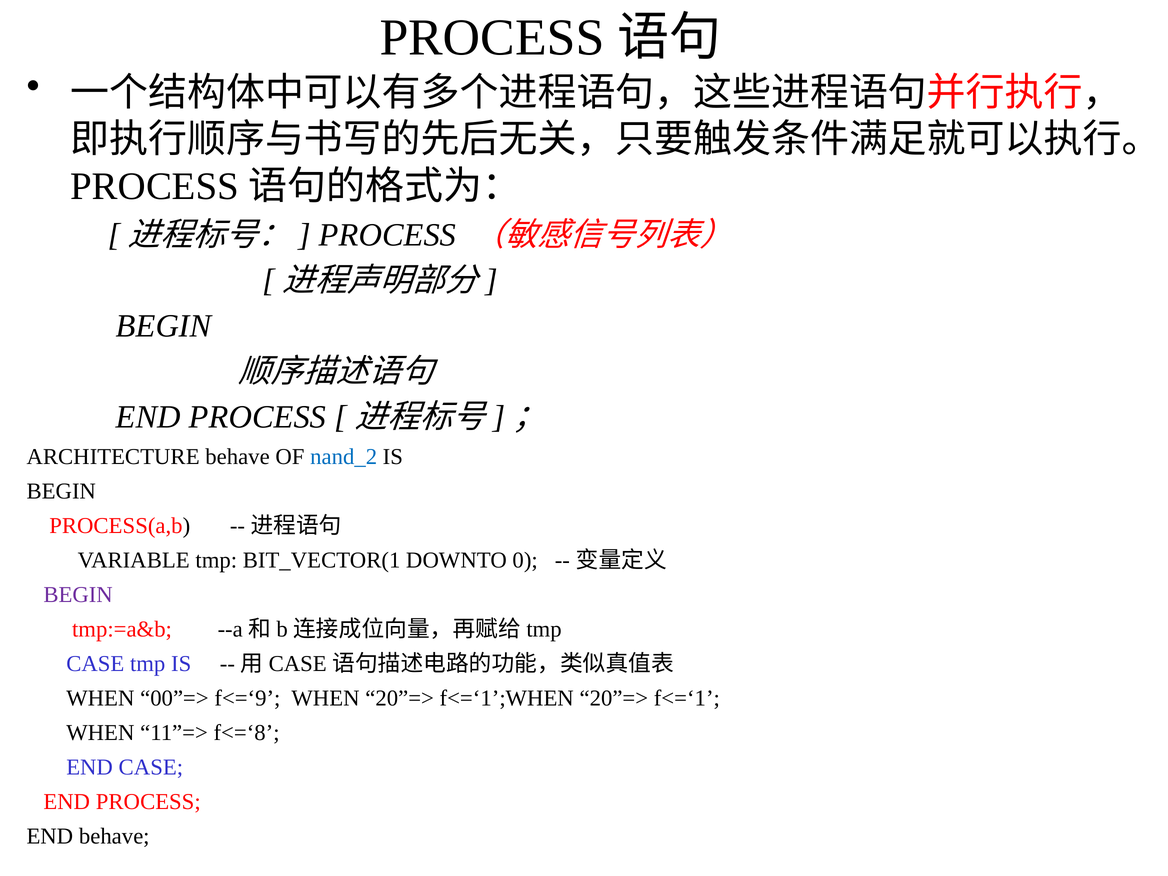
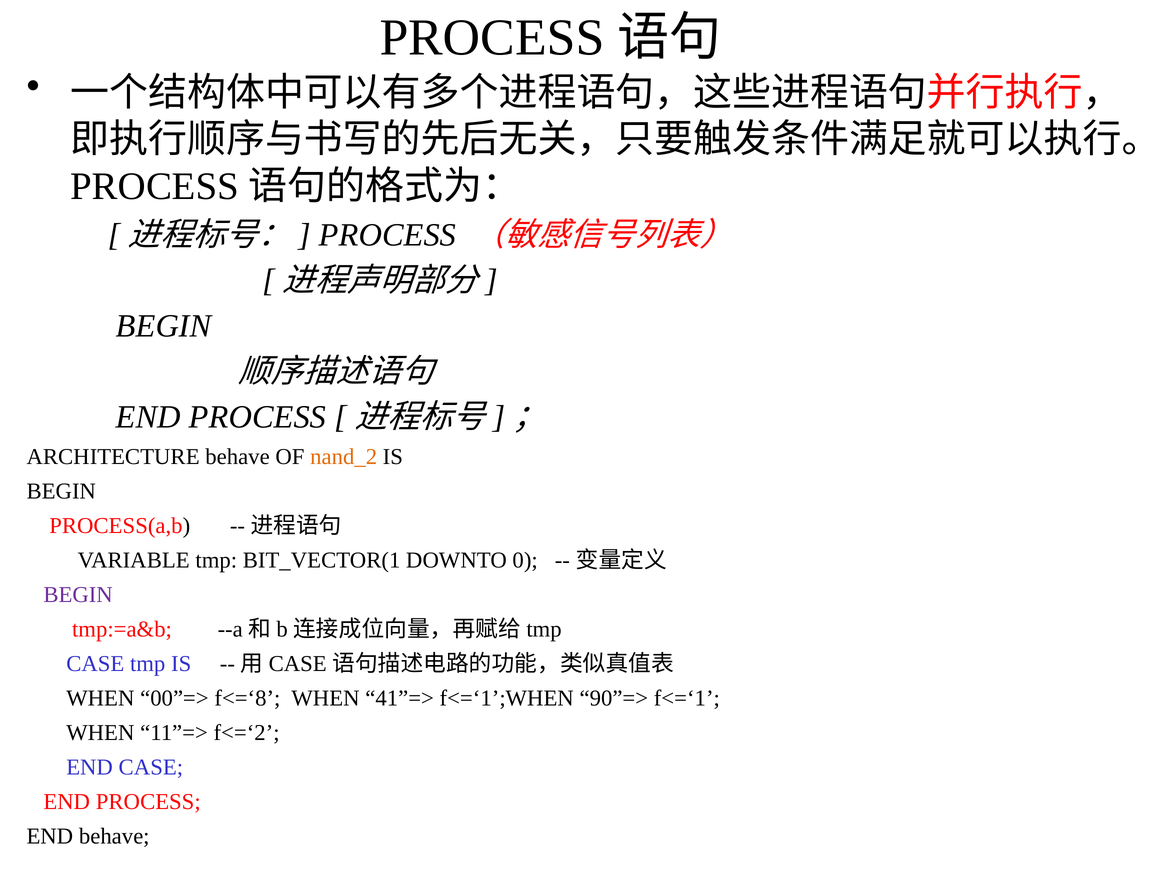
nand_2 colour: blue -> orange
f<=‘9: f<=‘9 -> f<=‘8
WHEN 20”=>: 20”=> -> 41”=>
f<=‘1’;WHEN 20”=>: 20”=> -> 90”=>
f<=‘8: f<=‘8 -> f<=‘2
